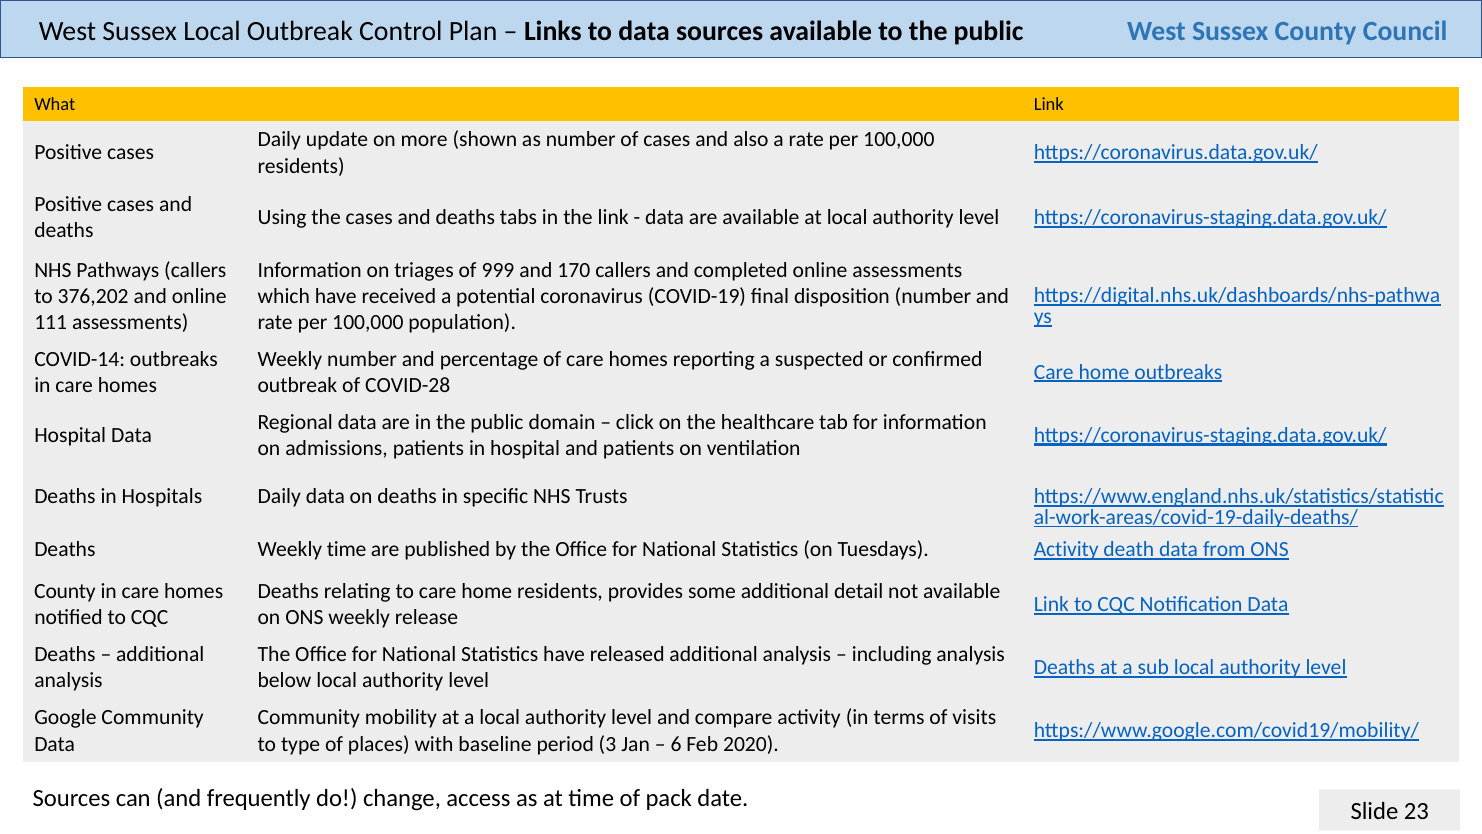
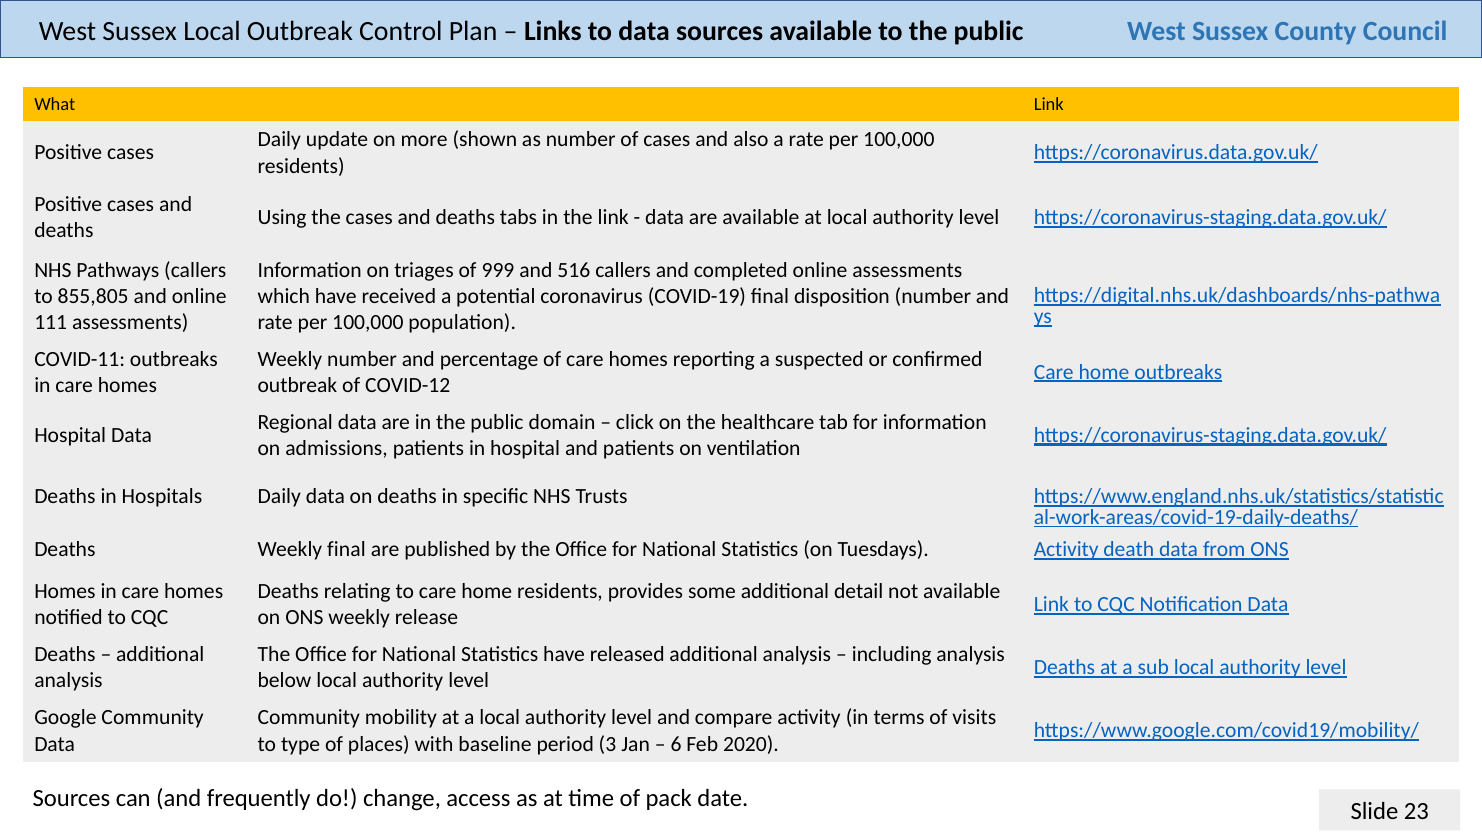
170: 170 -> 516
376,202: 376,202 -> 855,805
COVID-14: COVID-14 -> COVID-11
COVID-28: COVID-28 -> COVID-12
Weekly time: time -> final
County at (65, 591): County -> Homes
